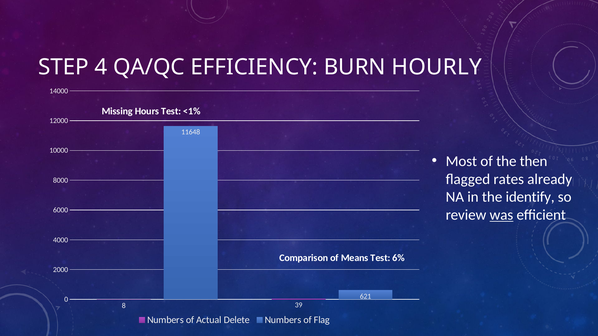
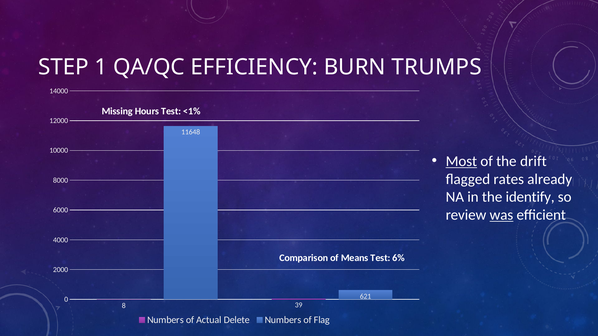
4: 4 -> 1
HOURLY: HOURLY -> TRUMPS
Most underline: none -> present
then: then -> drift
